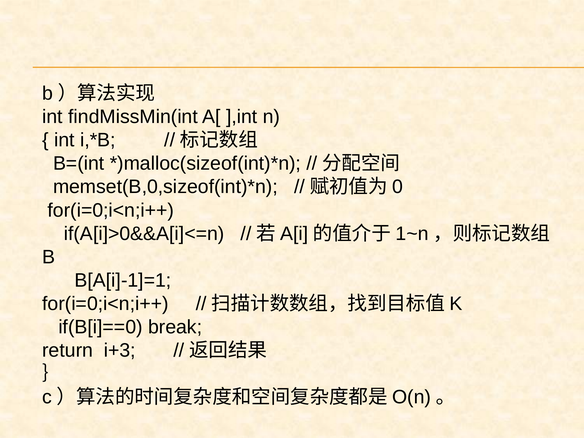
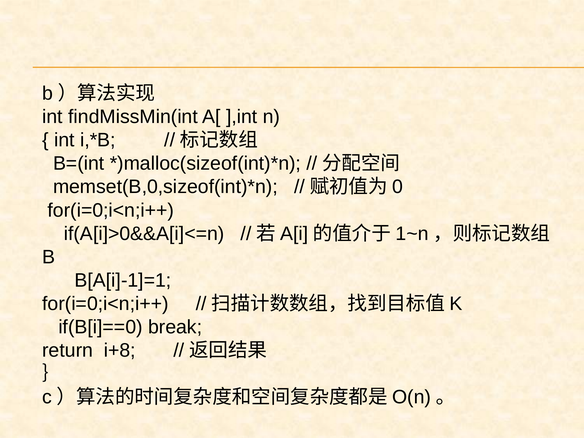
i+3: i+3 -> i+8
